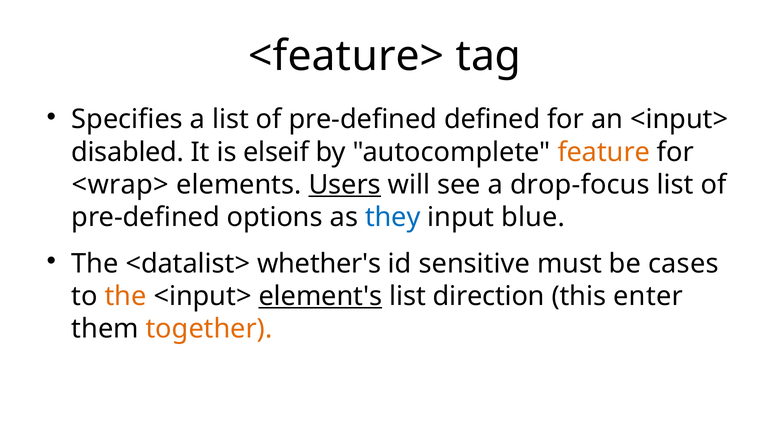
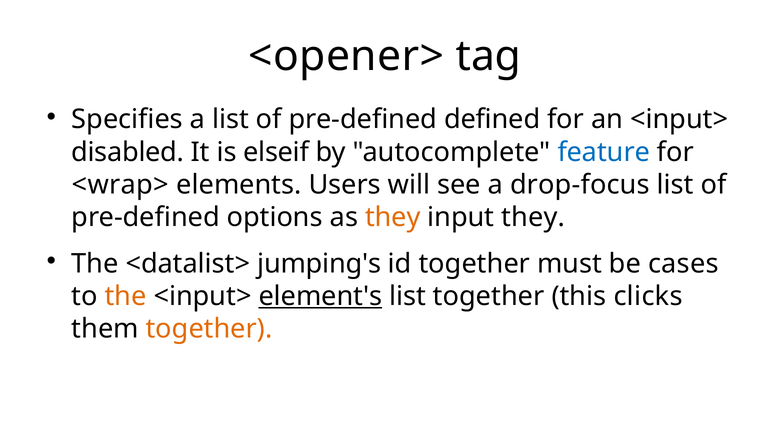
<feature>: <feature> -> <opener>
feature colour: orange -> blue
Users underline: present -> none
they at (393, 217) colour: blue -> orange
input blue: blue -> they
whether's: whether's -> jumping's
id sensitive: sensitive -> together
list direction: direction -> together
enter: enter -> clicks
